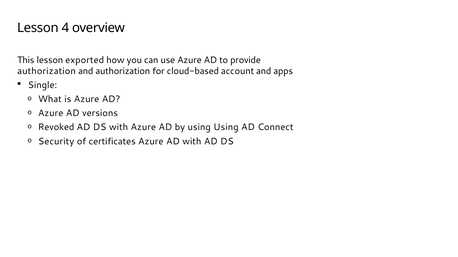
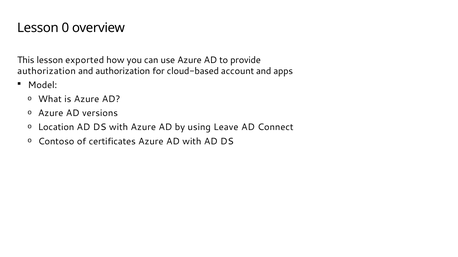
4: 4 -> 0
Single: Single -> Model
Revoked: Revoked -> Location
using Using: Using -> Leave
Security: Security -> Contoso
